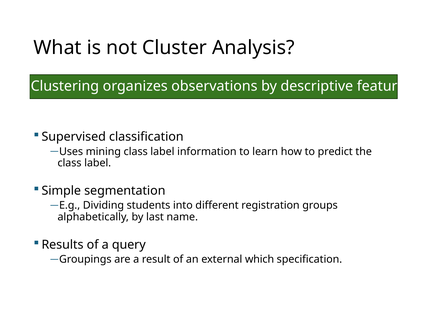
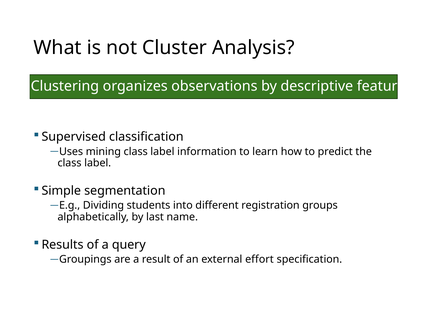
which: which -> effort
